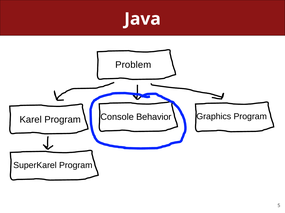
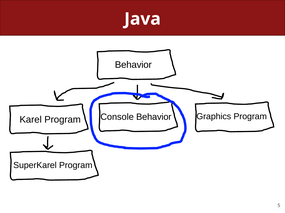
Problem at (133, 65): Problem -> Behavior
